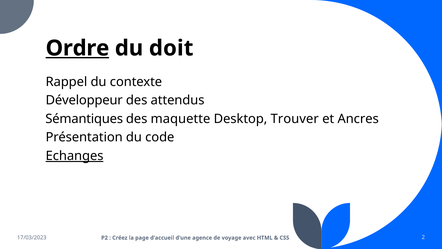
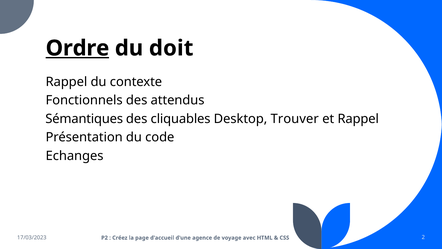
Développeur: Développeur -> Fonctionnels
maquette: maquette -> cliquables
et Ancres: Ancres -> Rappel
Echanges underline: present -> none
